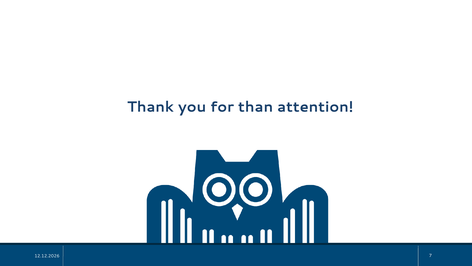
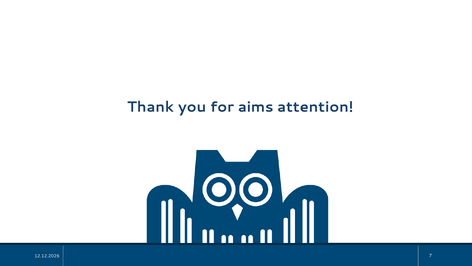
than: than -> aims
